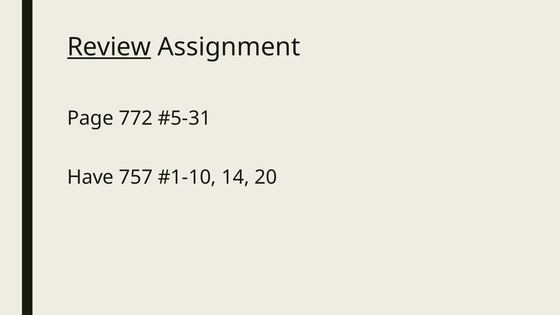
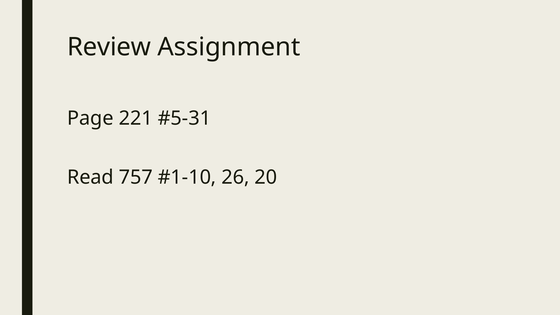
Review underline: present -> none
772: 772 -> 221
Have: Have -> Read
14: 14 -> 26
